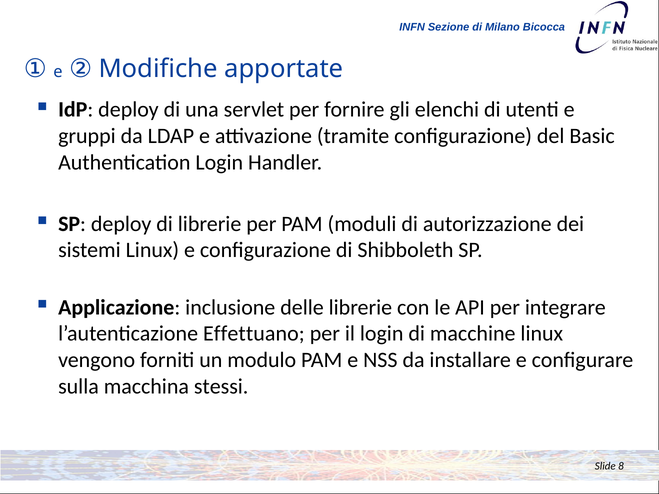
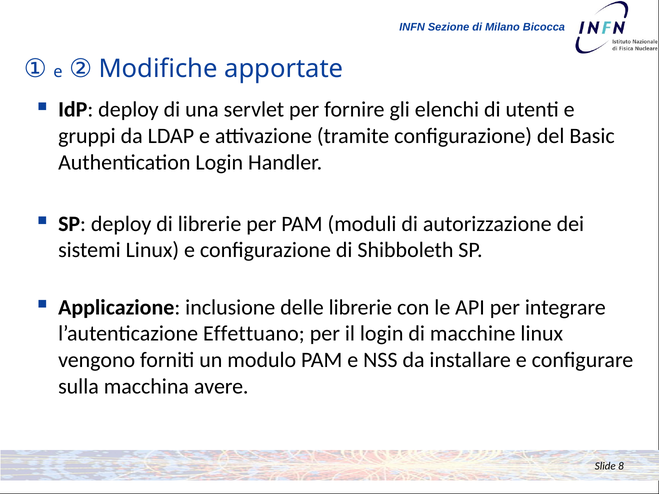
stessi: stessi -> avere
